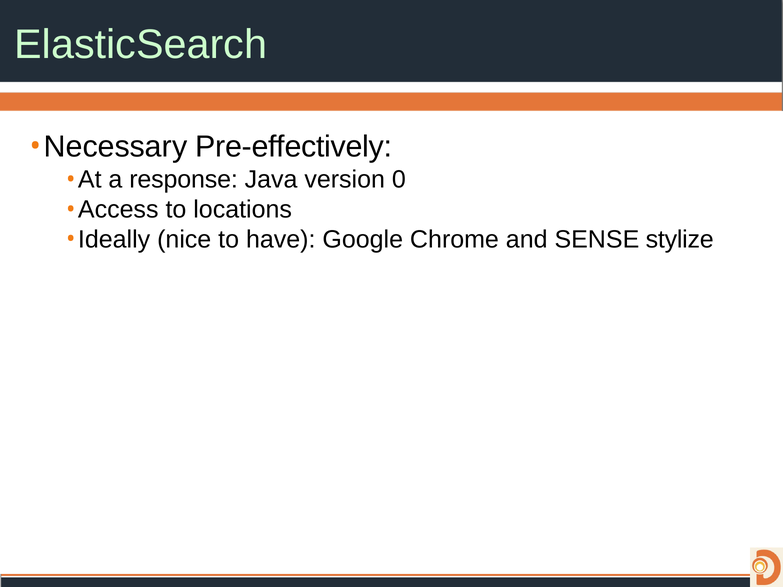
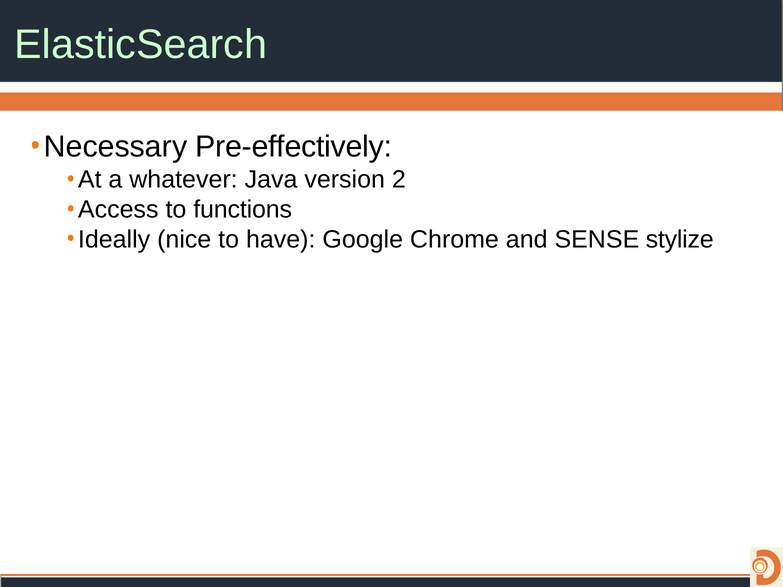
response: response -> whatever
0: 0 -> 2
locations: locations -> functions
